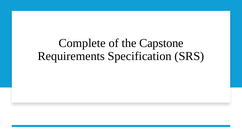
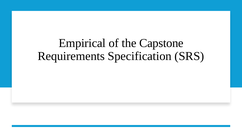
Complete: Complete -> Empirical
